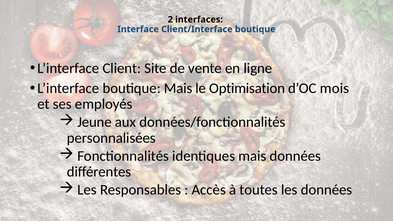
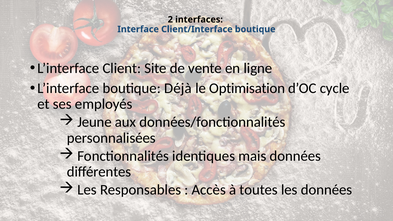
boutique Mais: Mais -> Déjà
mois: mois -> cycle
